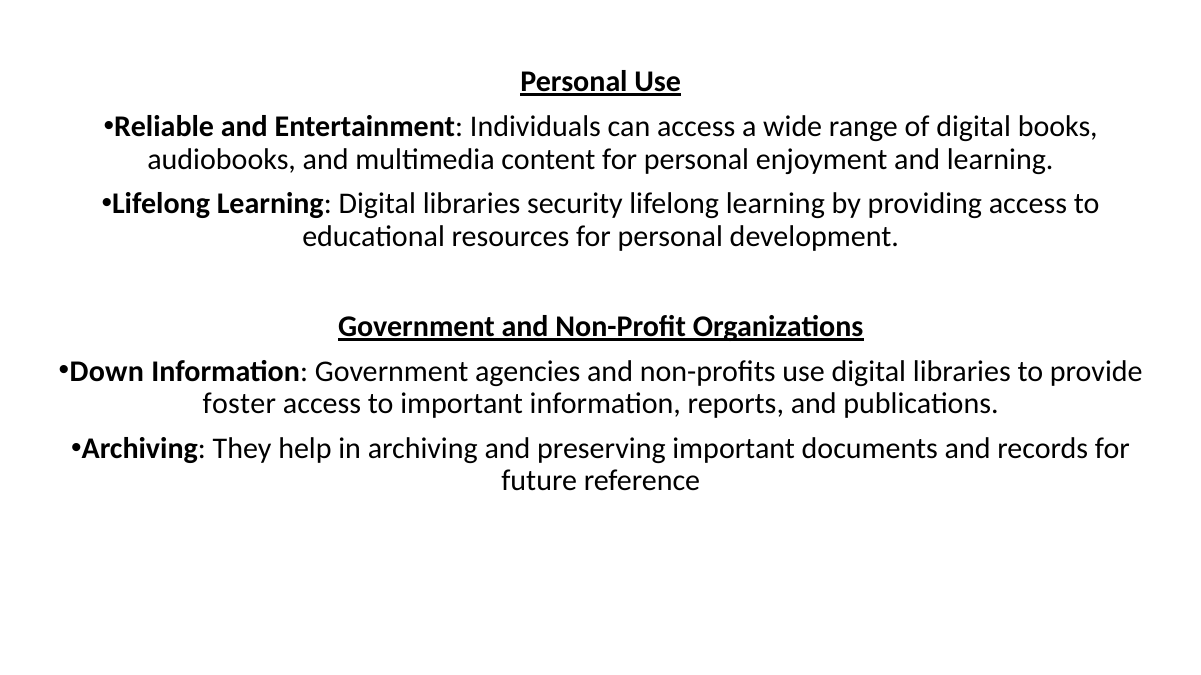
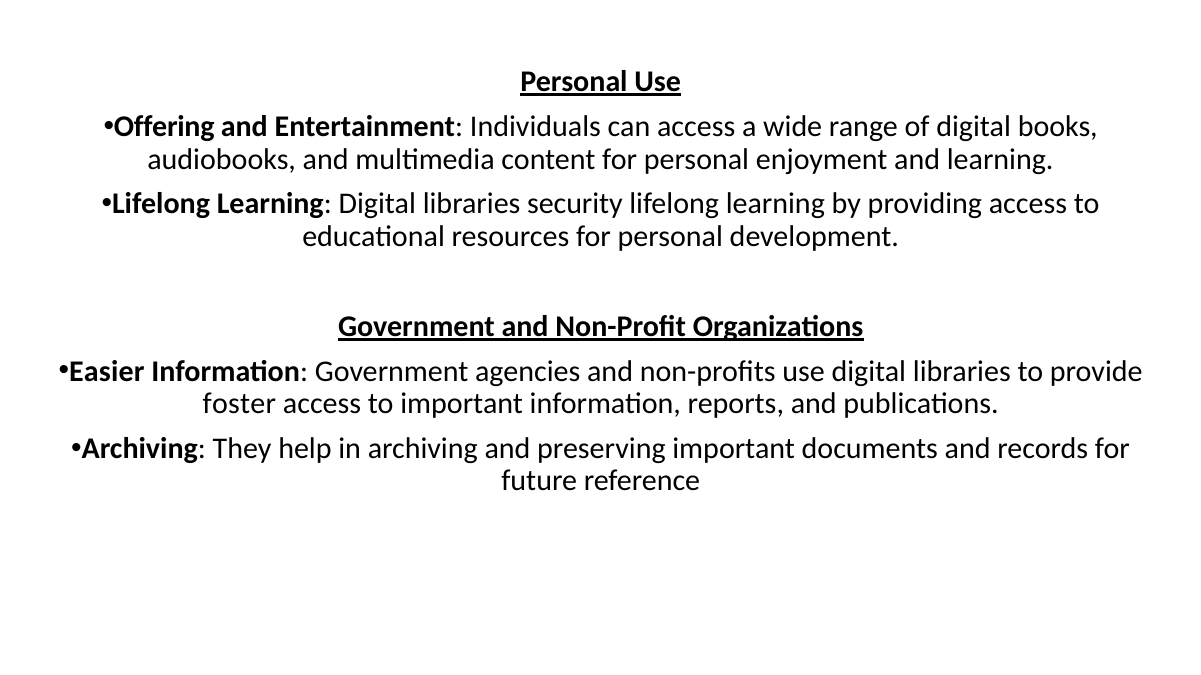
Reliable: Reliable -> Offering
Down: Down -> Easier
